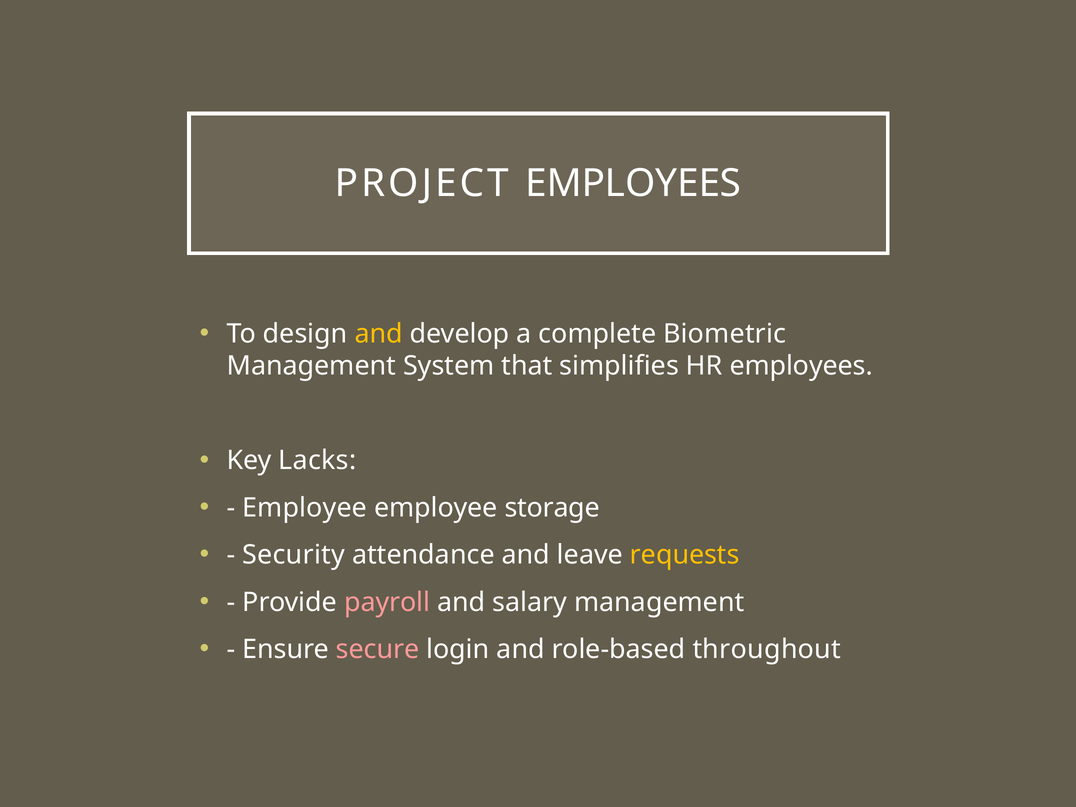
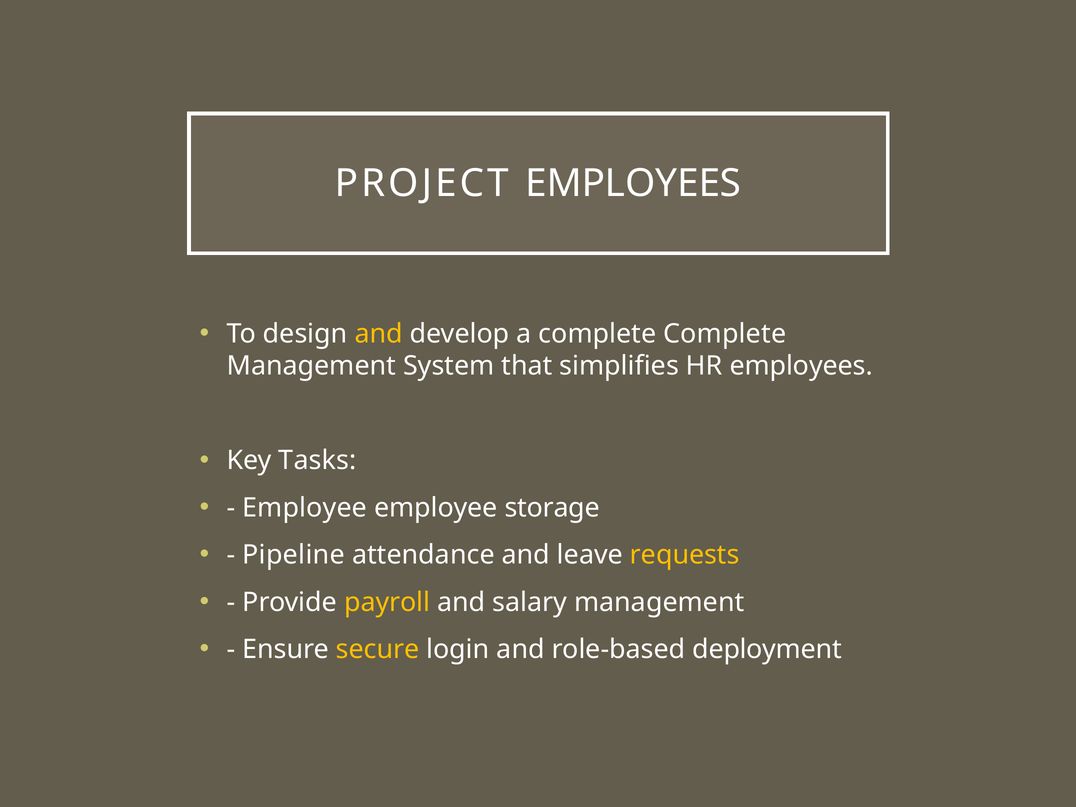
complete Biometric: Biometric -> Complete
Lacks: Lacks -> Tasks
Security: Security -> Pipeline
payroll colour: pink -> yellow
secure colour: pink -> yellow
throughout: throughout -> deployment
